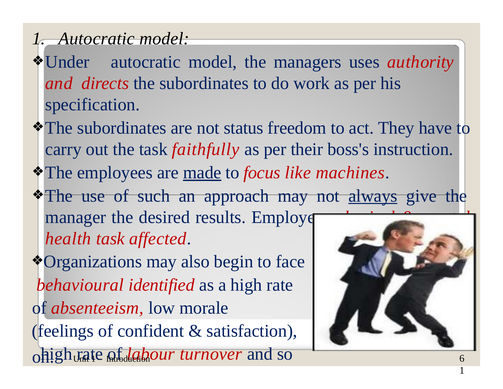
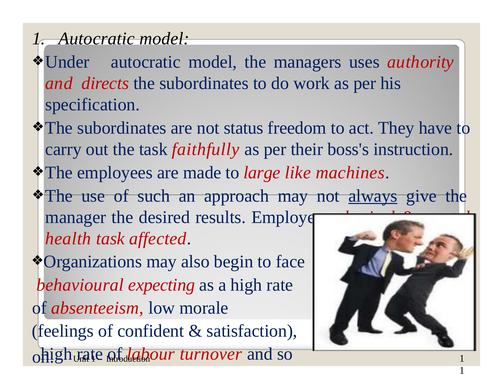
made underline: present -> none
focus: focus -> large
identified: identified -> expecting
6 at (462, 358): 6 -> 1
